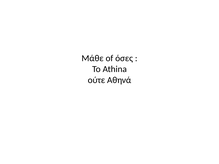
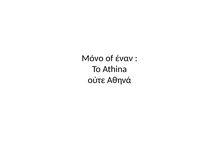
Μάθε: Μάθε -> Μόνο
όσες: όσες -> έναν
